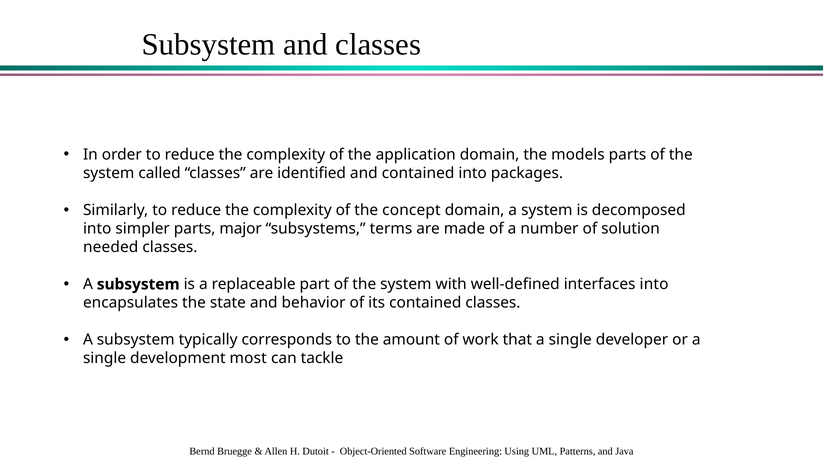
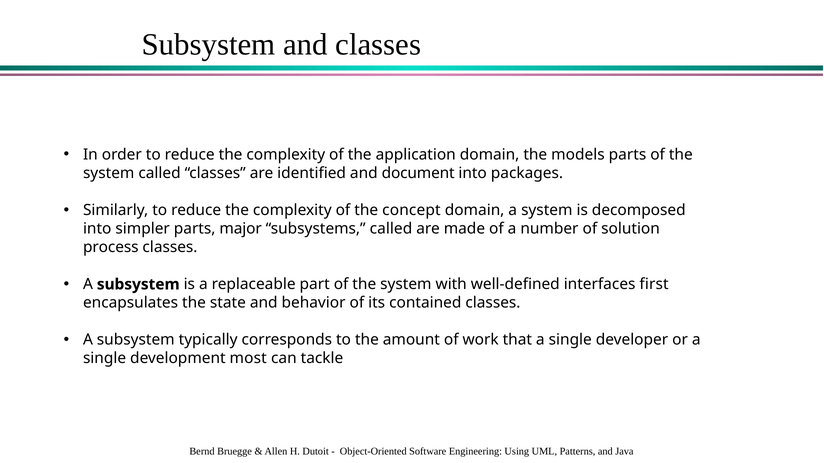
and contained: contained -> document
subsystems terms: terms -> called
needed: needed -> process
interfaces into: into -> first
